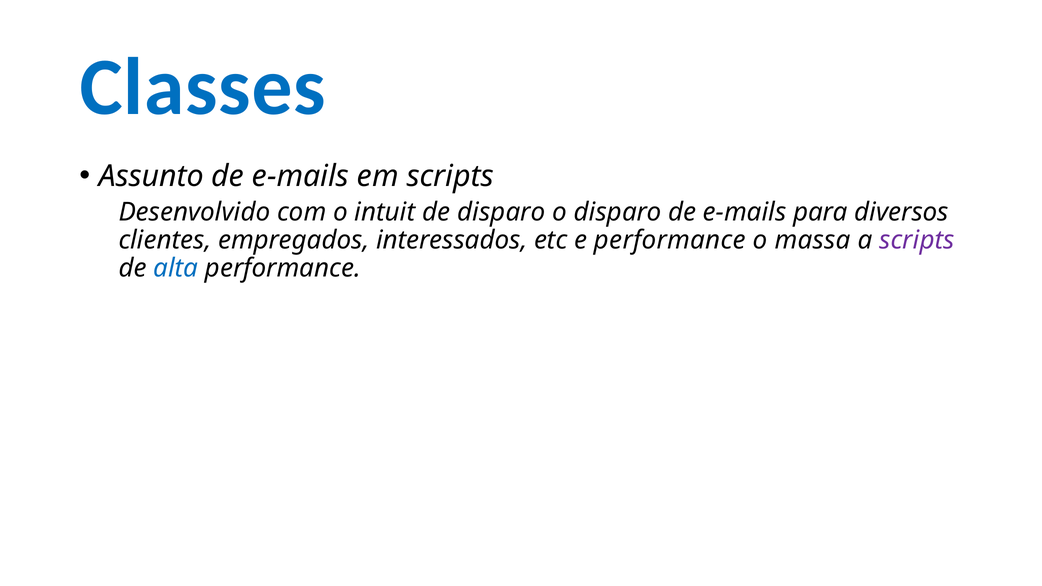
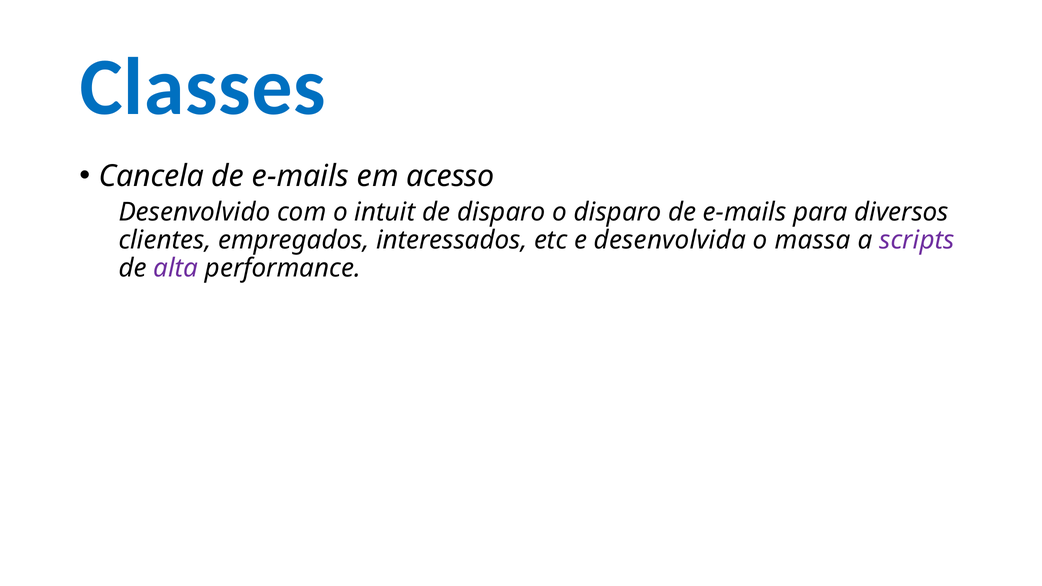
Assunto: Assunto -> Cancela
em scripts: scripts -> acesso
e performance: performance -> desenvolvida
alta colour: blue -> purple
